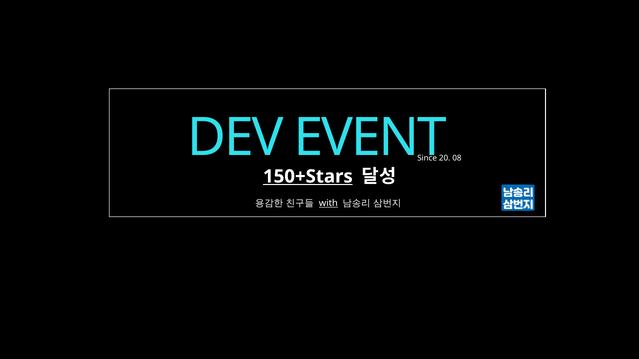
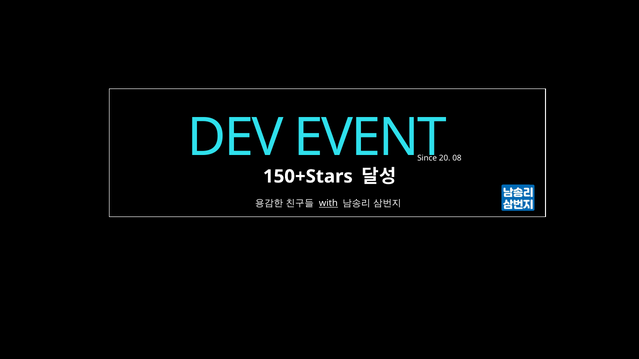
150+Stars underline: present -> none
